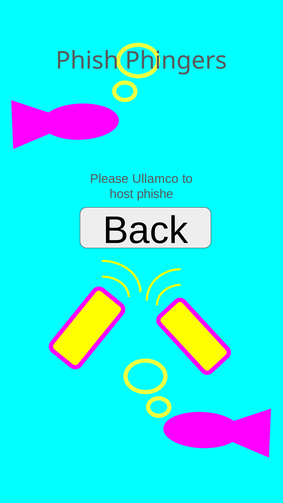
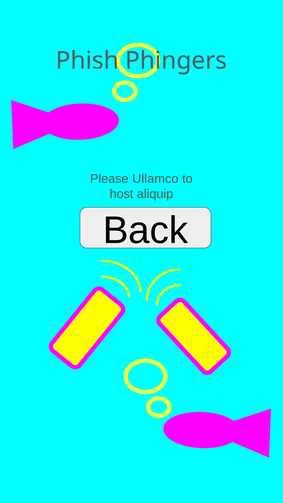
phishe: phishe -> aliquip
